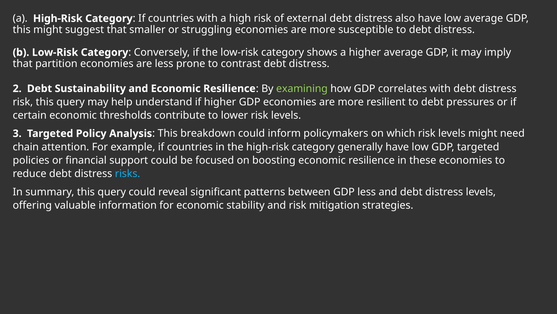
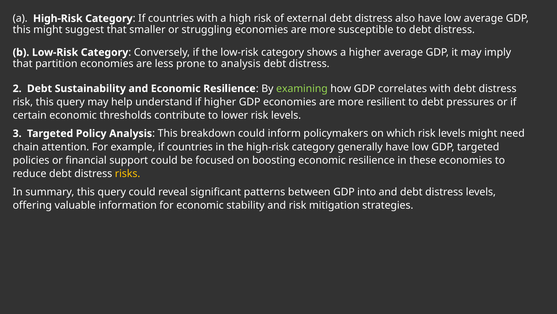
to contrast: contrast -> analysis
risks colour: light blue -> yellow
GDP less: less -> into
